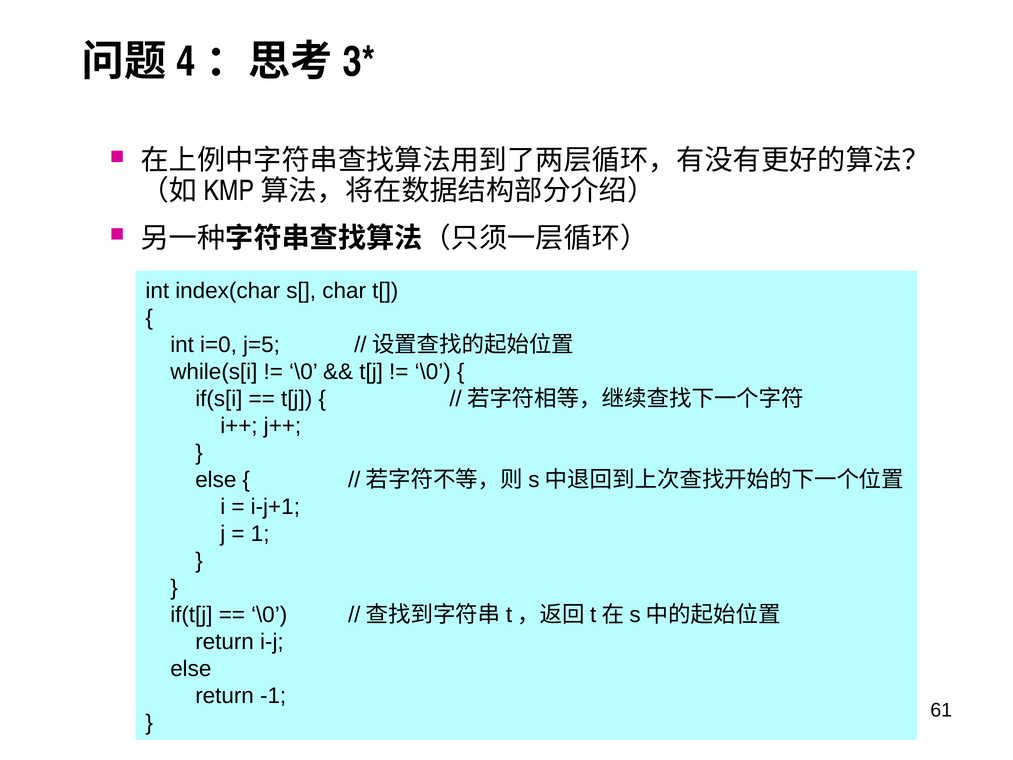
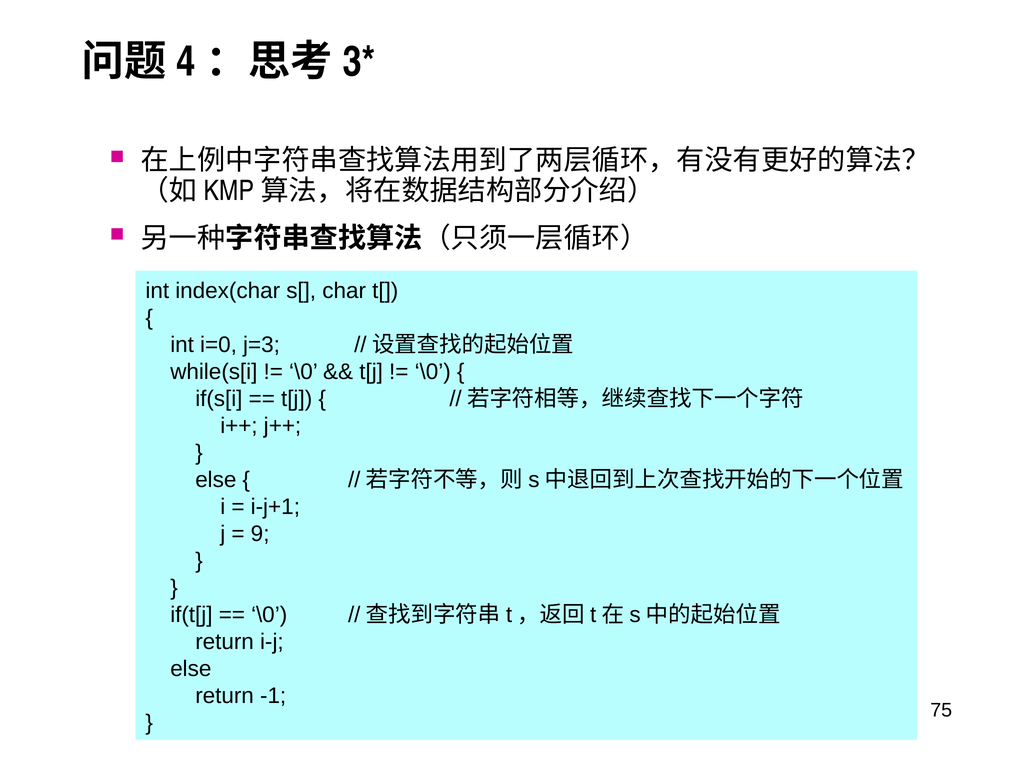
j=5: j=5 -> j=3
1: 1 -> 9
61: 61 -> 75
